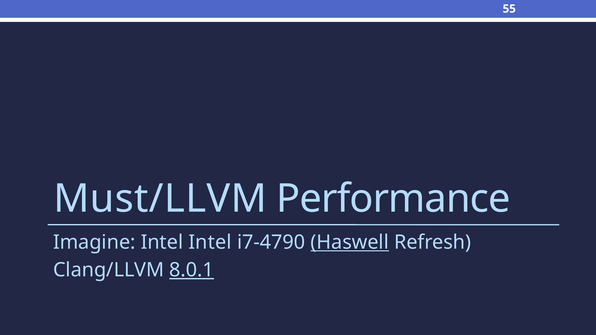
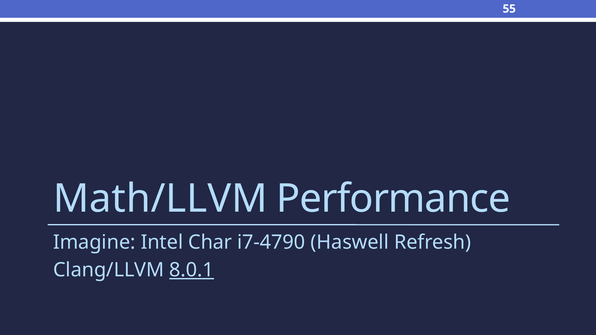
Must/LLVM: Must/LLVM -> Math/LLVM
Intel Intel: Intel -> Char
Haswell underline: present -> none
